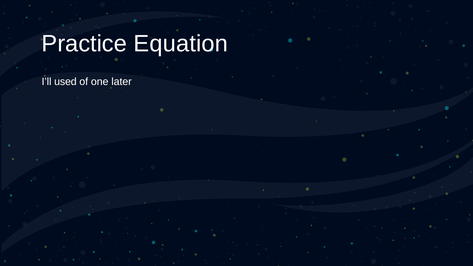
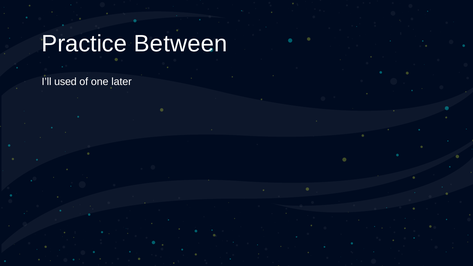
Equation: Equation -> Between
